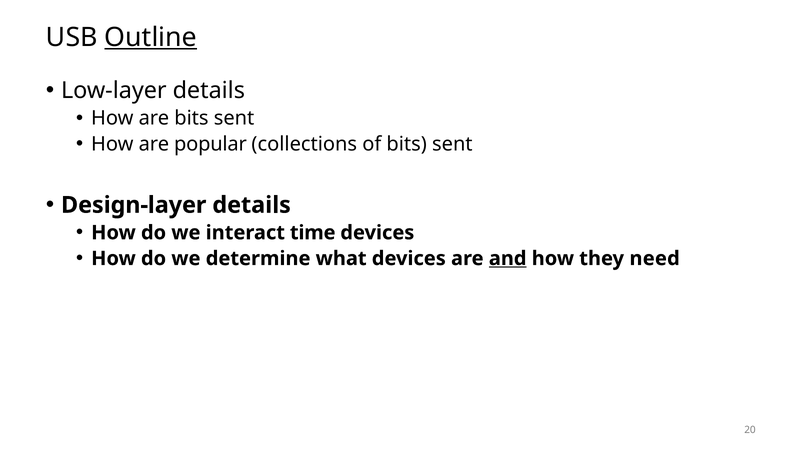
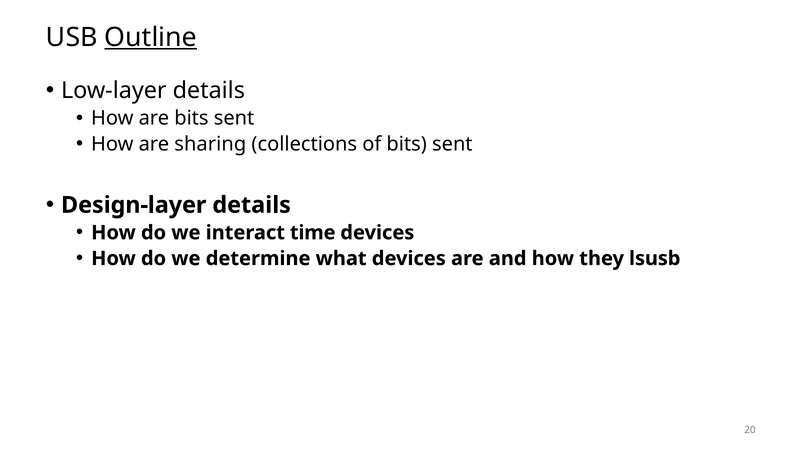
popular: popular -> sharing
and underline: present -> none
need: need -> lsusb
